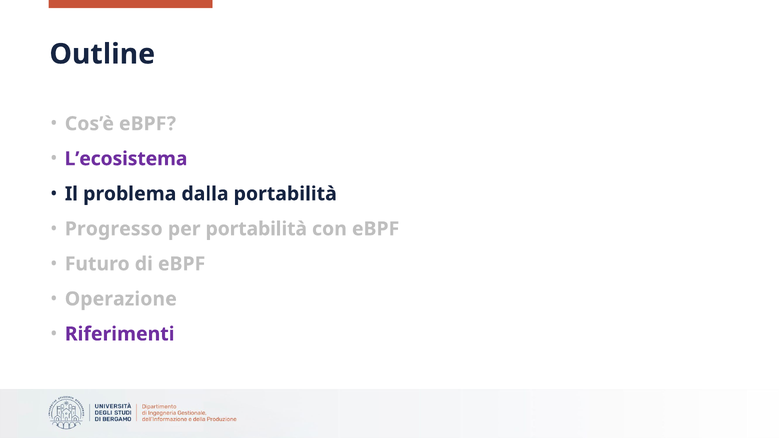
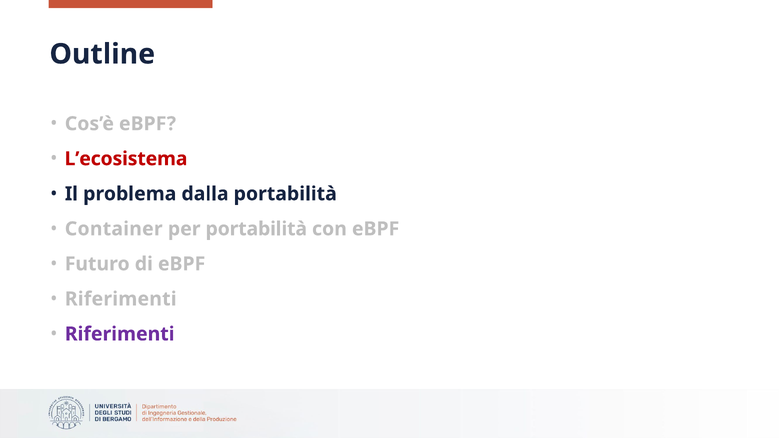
L’ecosistema colour: purple -> red
Progresso: Progresso -> Container
Operazione at (121, 299): Operazione -> Riferimenti
